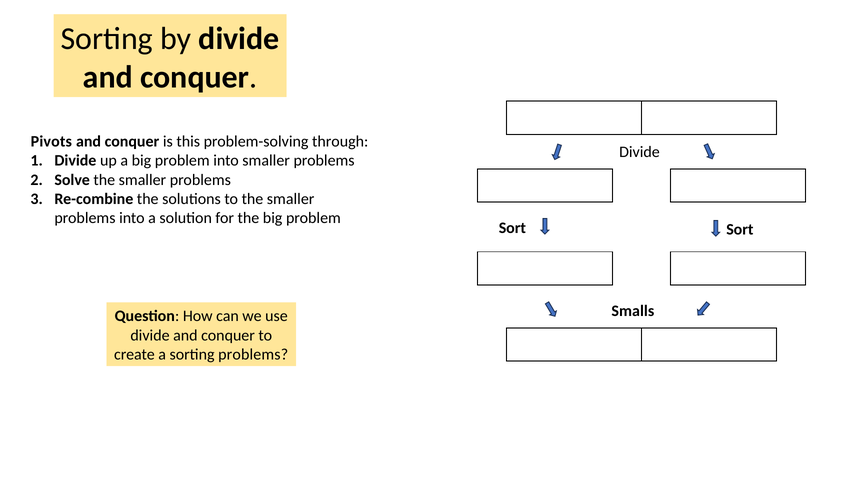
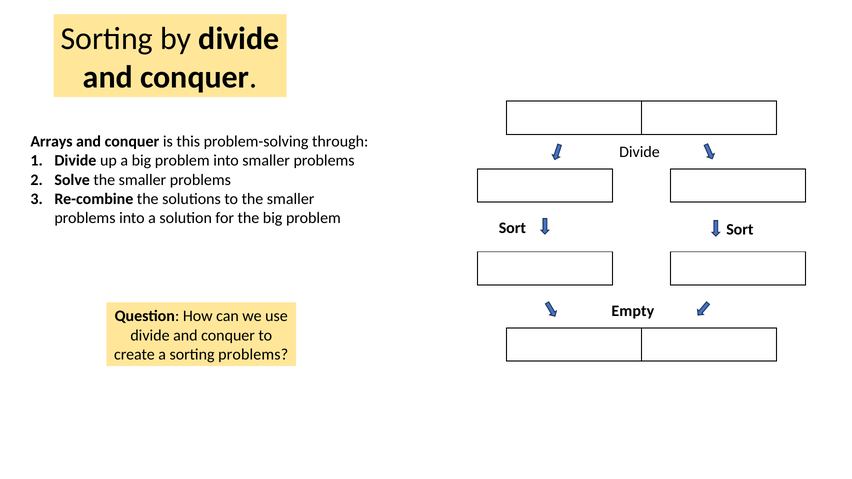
Pivots: Pivots -> Arrays
Smalls: Smalls -> Empty
